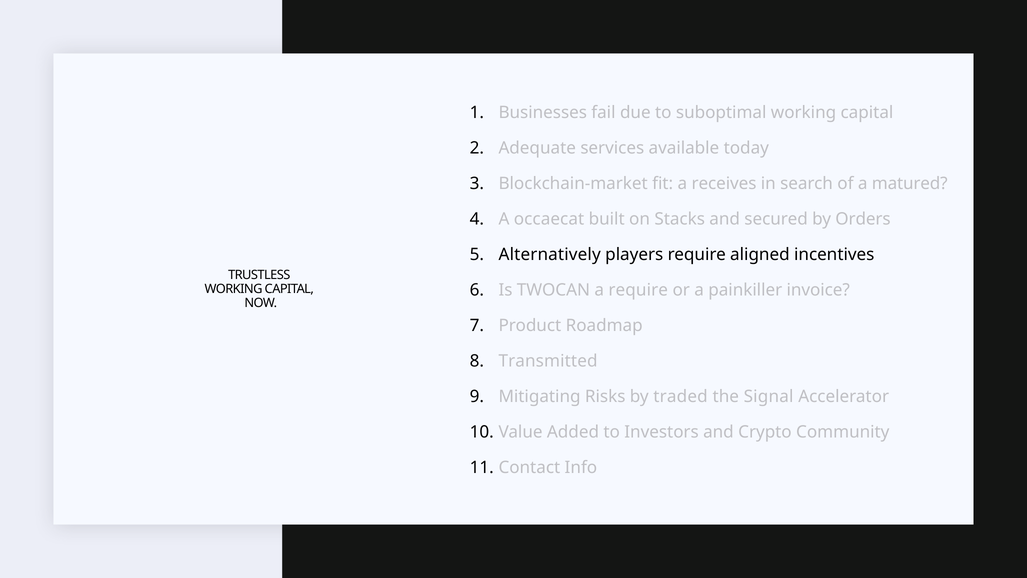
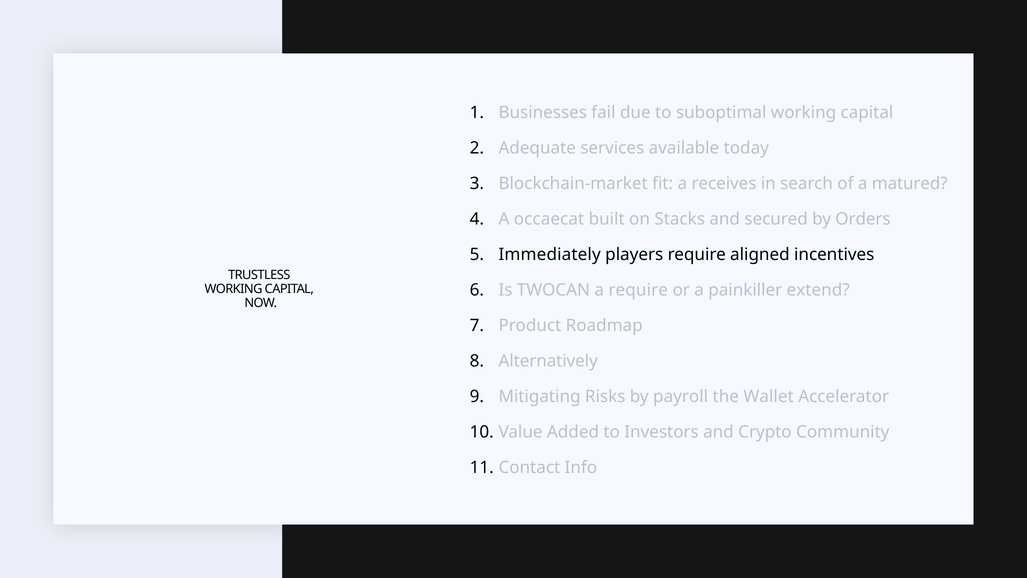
Alternatively: Alternatively -> Immediately
invoice: invoice -> extend
Transmitted: Transmitted -> Alternatively
traded: traded -> payroll
Signal: Signal -> Wallet
